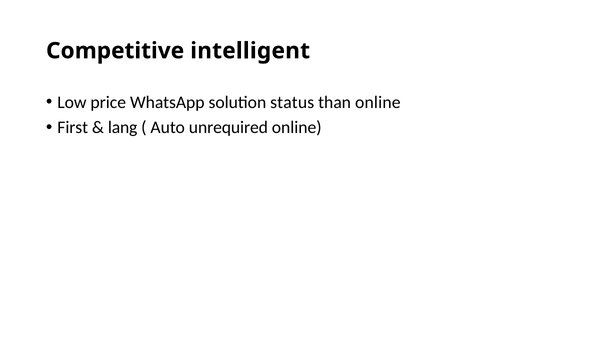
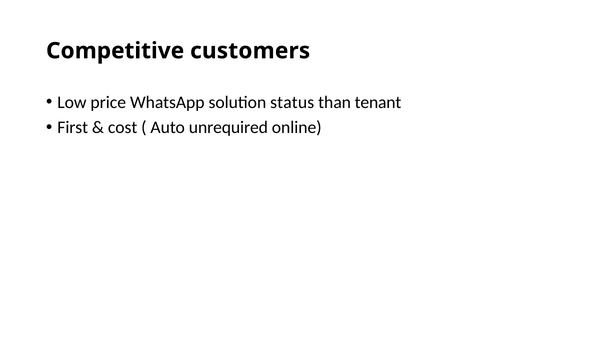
intelligent: intelligent -> customers
than online: online -> tenant
lang: lang -> cost
